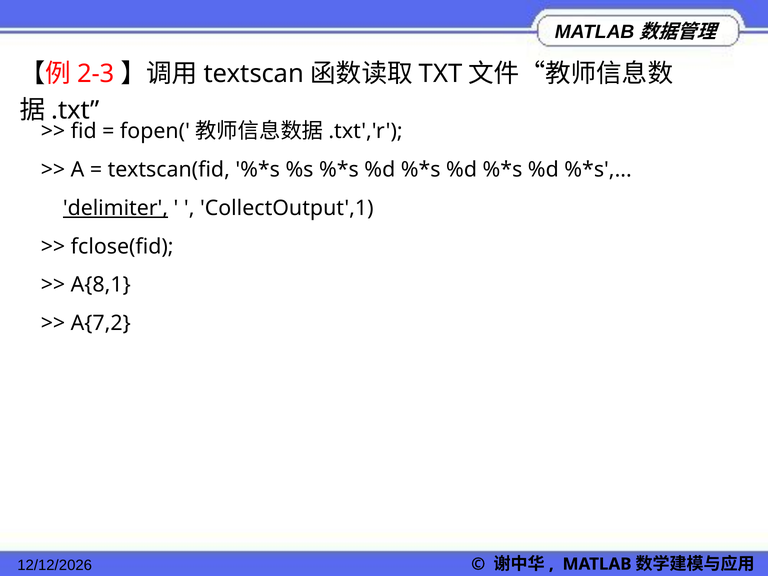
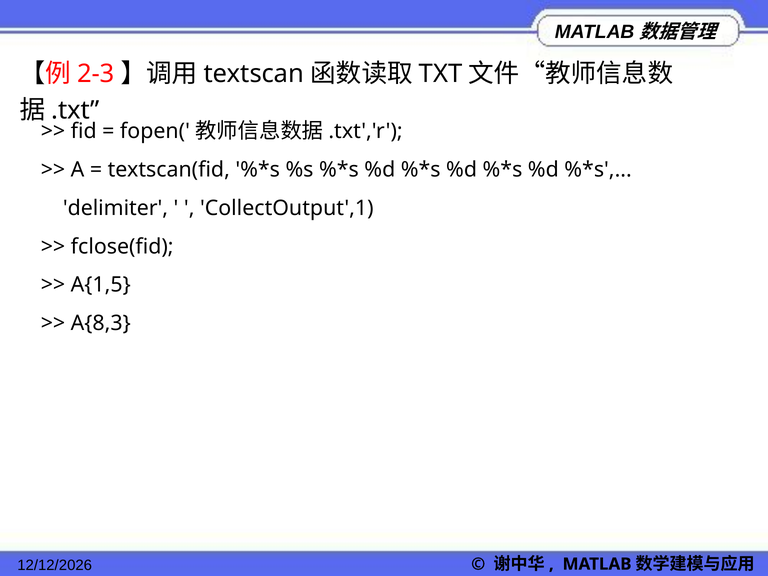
delimiter underline: present -> none
A{8,1: A{8,1 -> A{1,5
A{7,2: A{7,2 -> A{8,3
